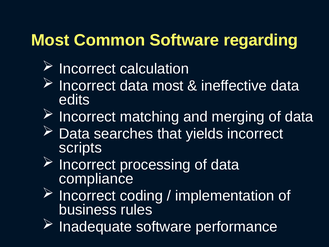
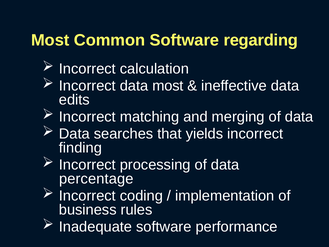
scripts: scripts -> finding
compliance: compliance -> percentage
